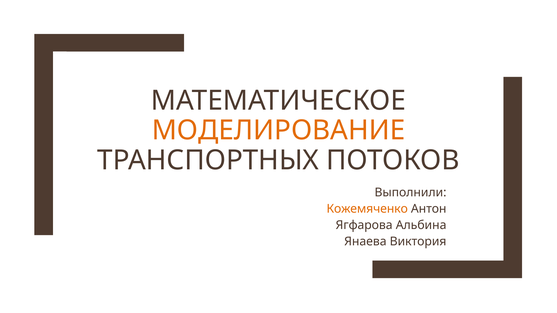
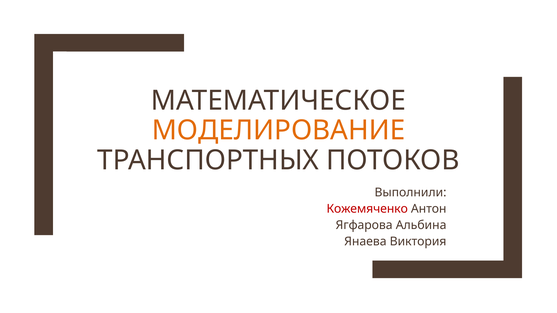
Кожемяченко colour: orange -> red
